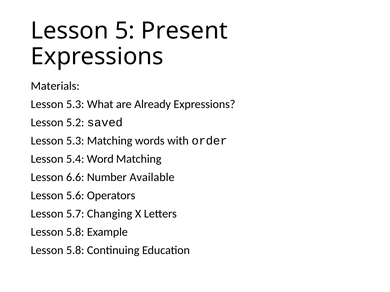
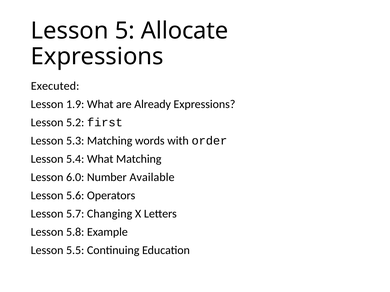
Present: Present -> Allocate
Materials: Materials -> Executed
5.3 at (75, 104): 5.3 -> 1.9
saved: saved -> first
5.4 Word: Word -> What
6.6: 6.6 -> 6.0
5.8 at (75, 251): 5.8 -> 5.5
